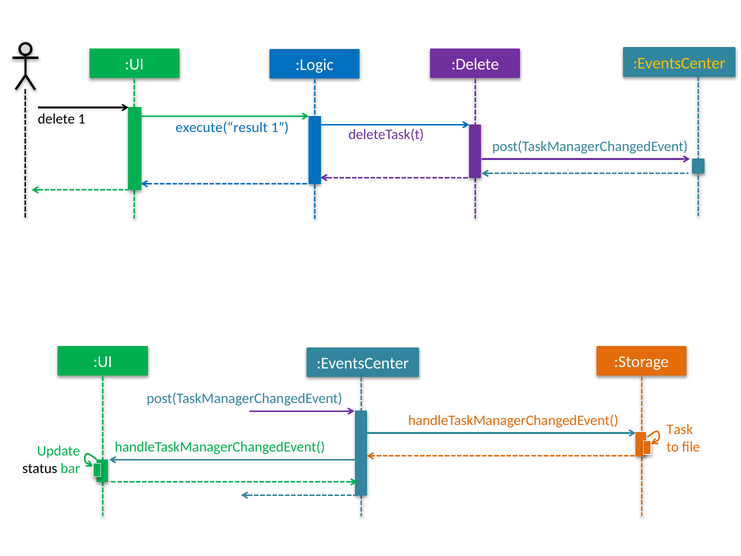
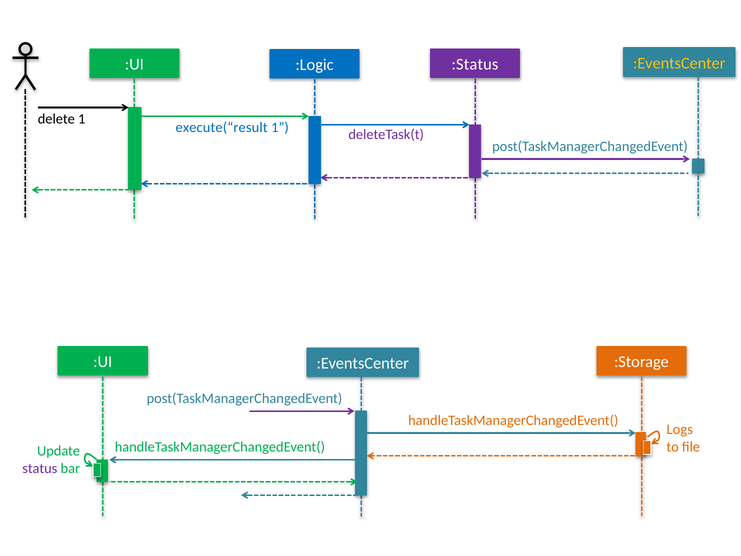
:Delete: :Delete -> :Status
Task: Task -> Logs
status colour: black -> purple
